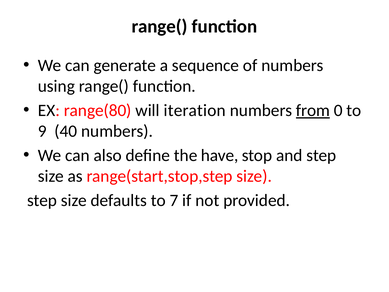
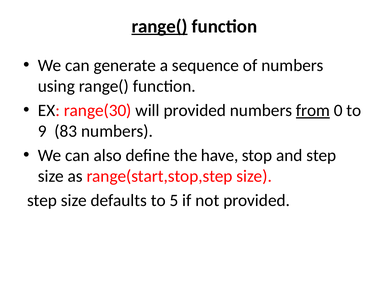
range( at (160, 26) underline: none -> present
range(80: range(80 -> range(30
will iteration: iteration -> provided
40: 40 -> 83
7: 7 -> 5
